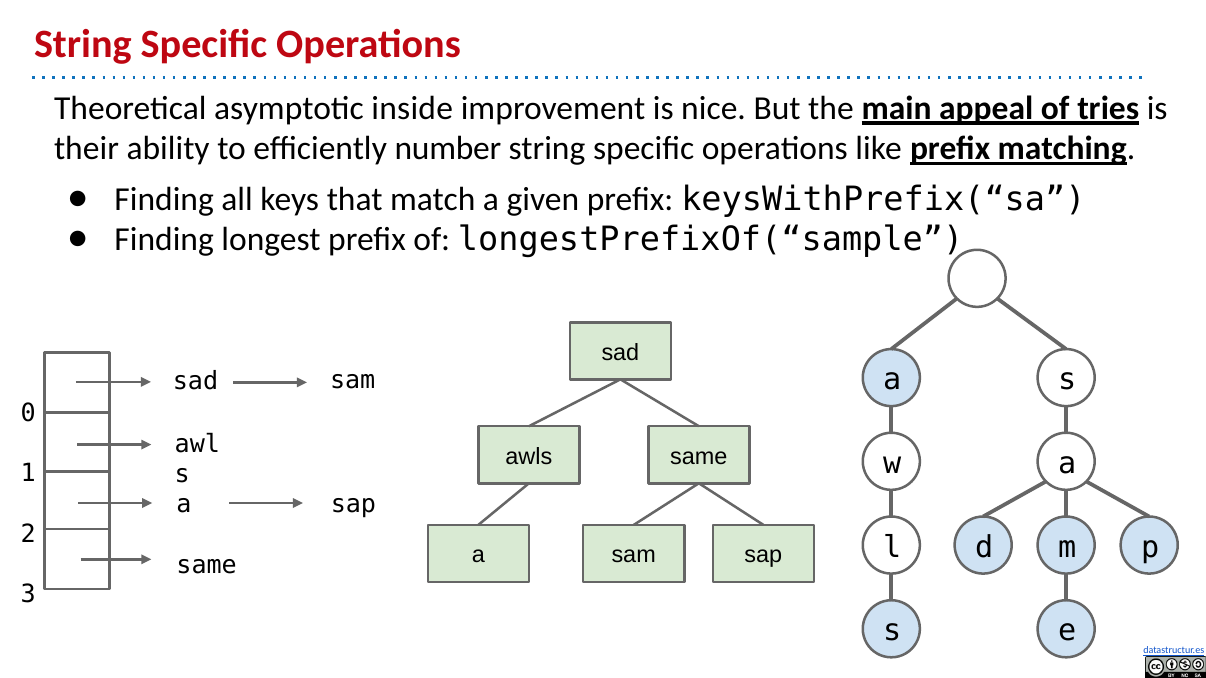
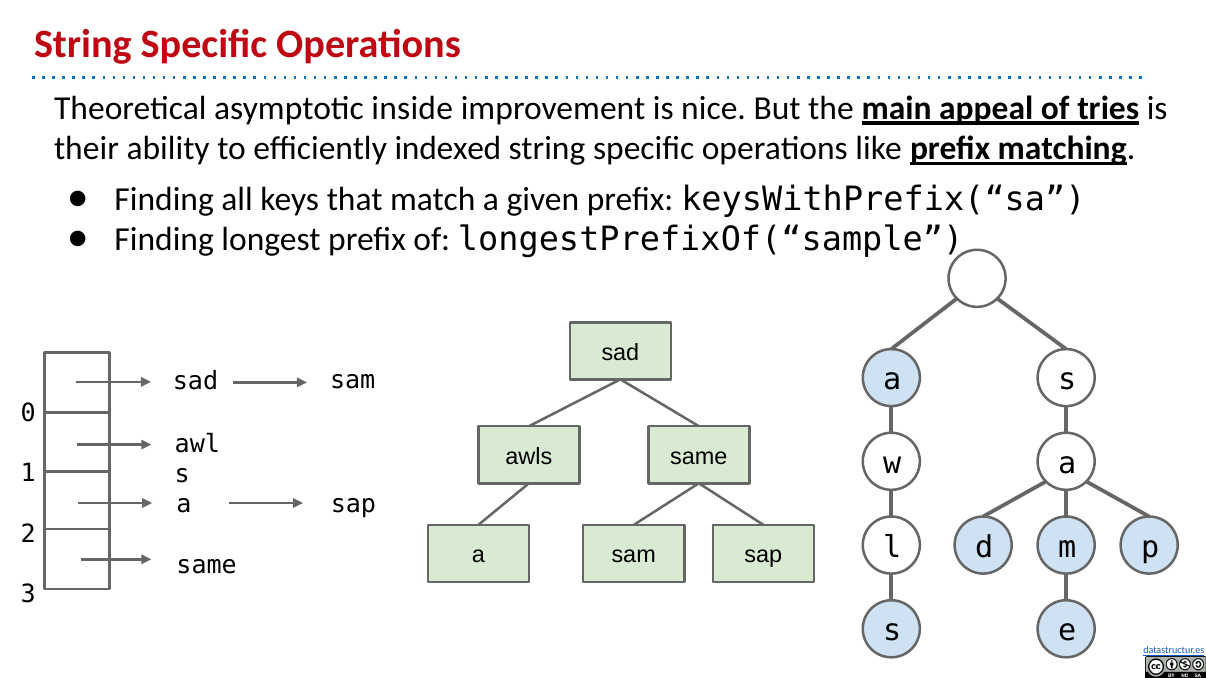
number: number -> indexed
